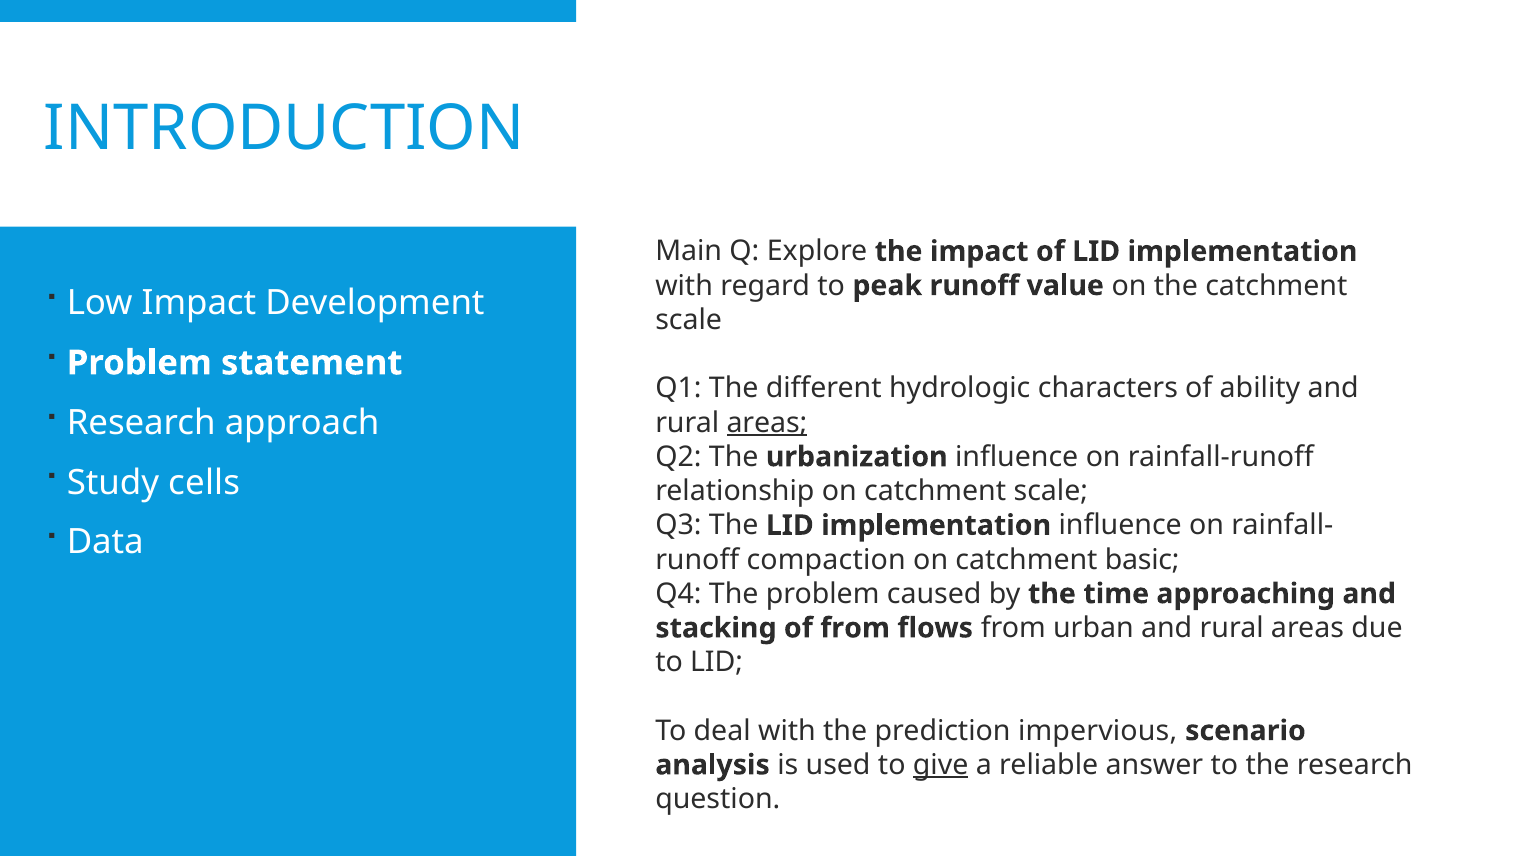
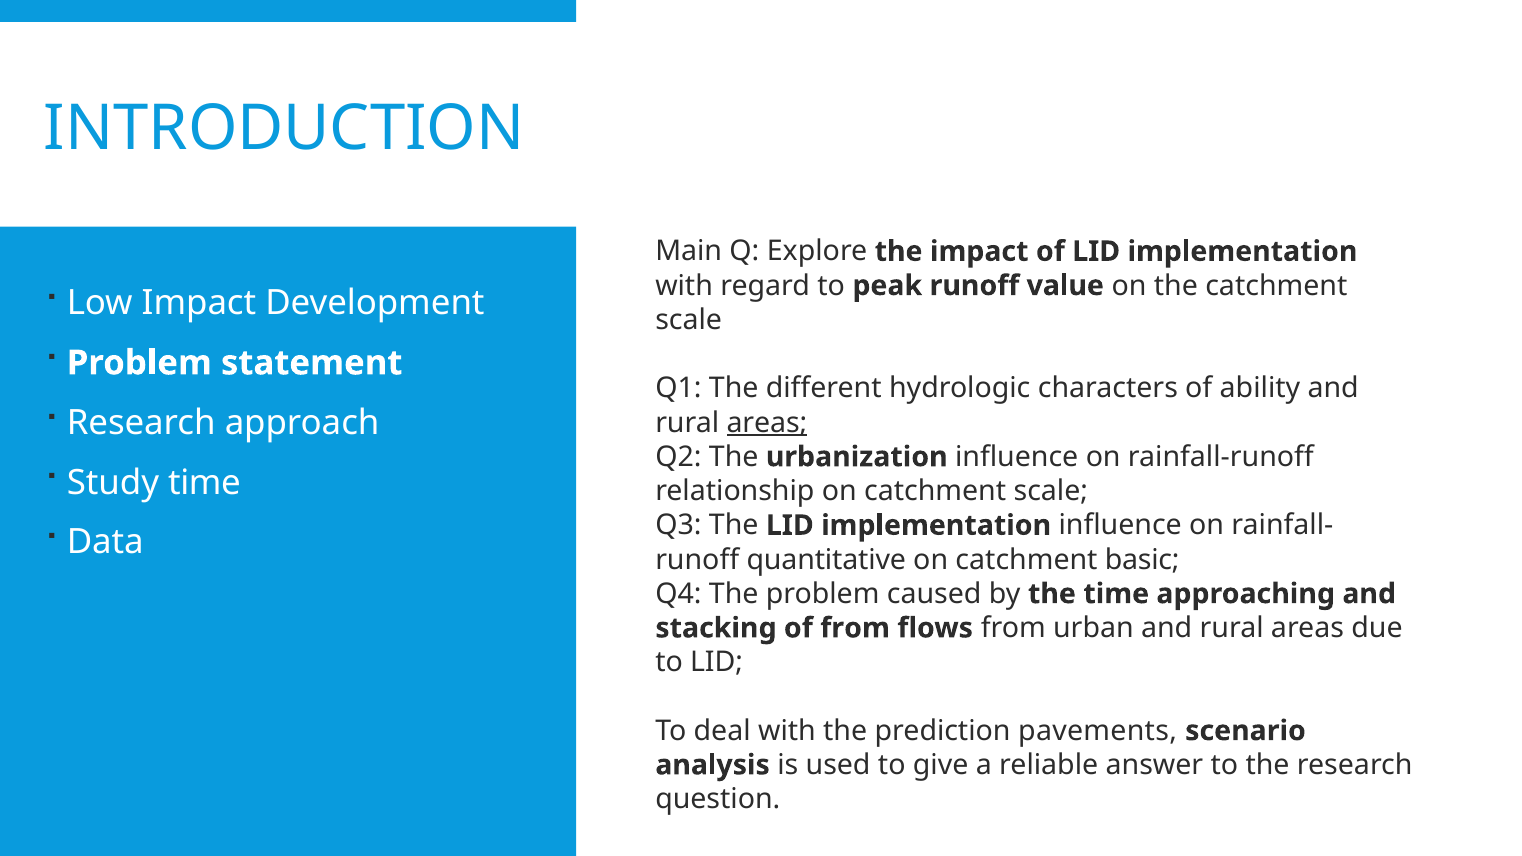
Study cells: cells -> time
compaction: compaction -> quantitative
impervious: impervious -> pavements
give underline: present -> none
